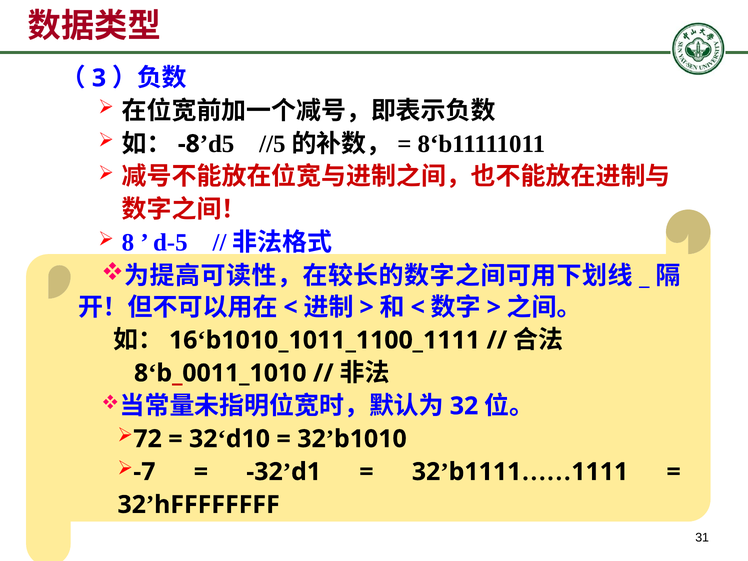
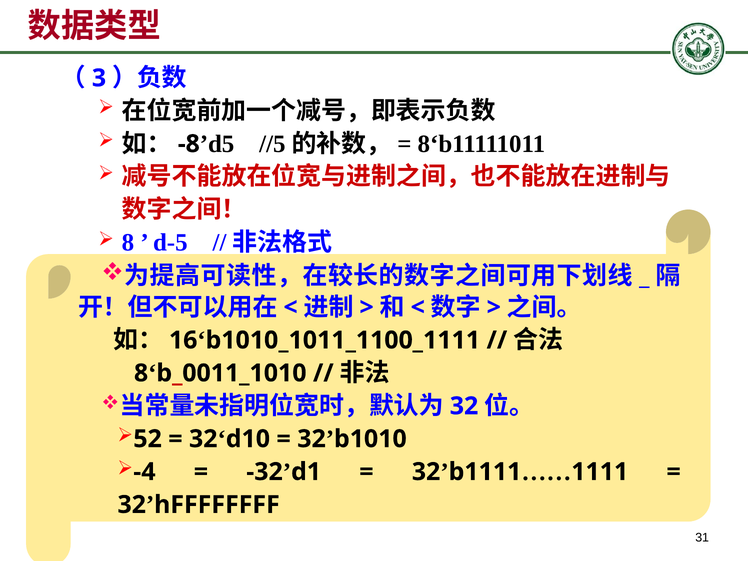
72: 72 -> 52
-7: -7 -> -4
